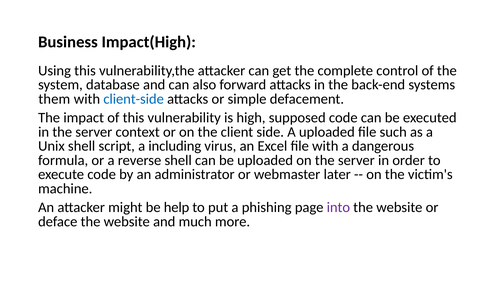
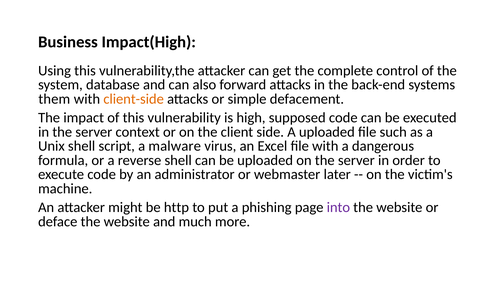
client-side colour: blue -> orange
including: including -> malware
help: help -> http
